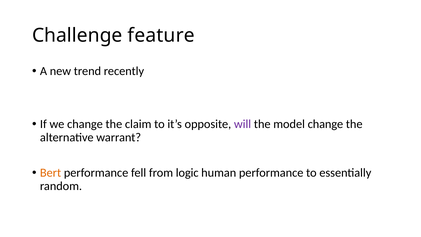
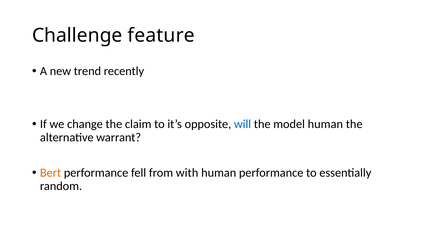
will colour: purple -> blue
model change: change -> human
logic: logic -> with
